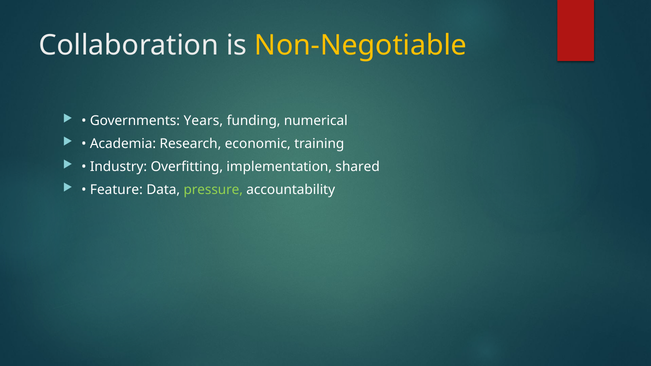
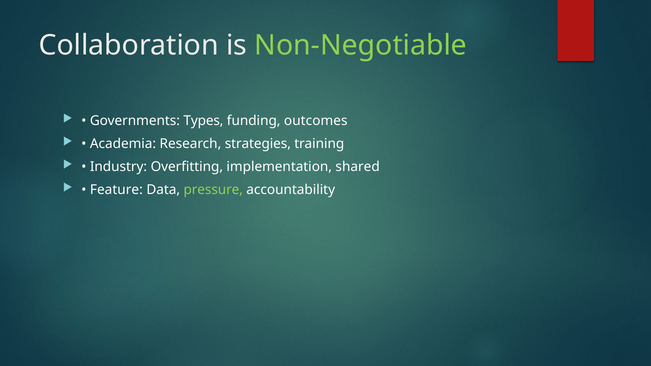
Non-Negotiable colour: yellow -> light green
Years: Years -> Types
numerical: numerical -> outcomes
economic: economic -> strategies
